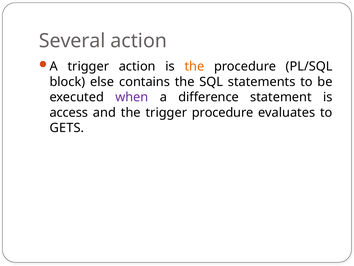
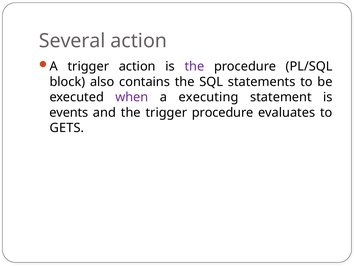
the at (194, 66) colour: orange -> purple
else: else -> also
difference: difference -> executing
access: access -> events
